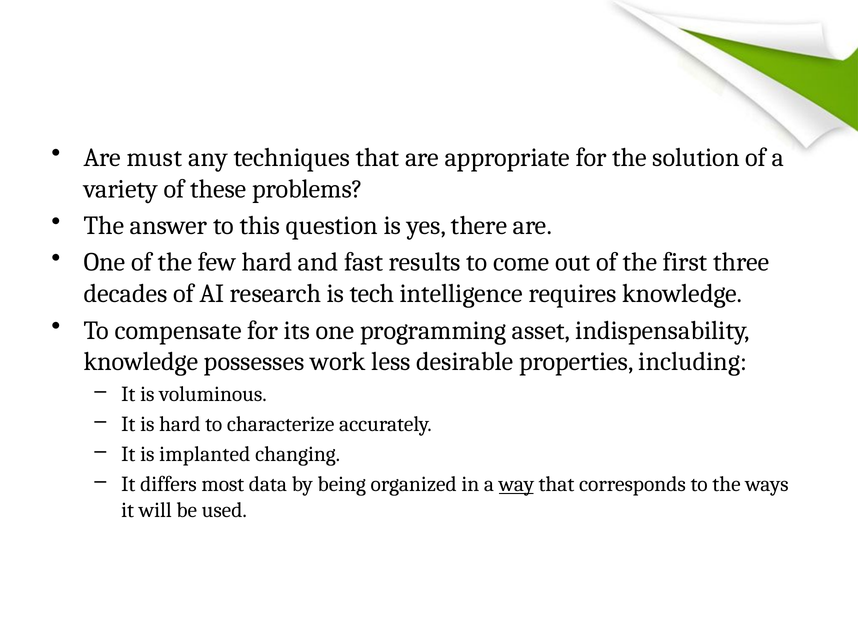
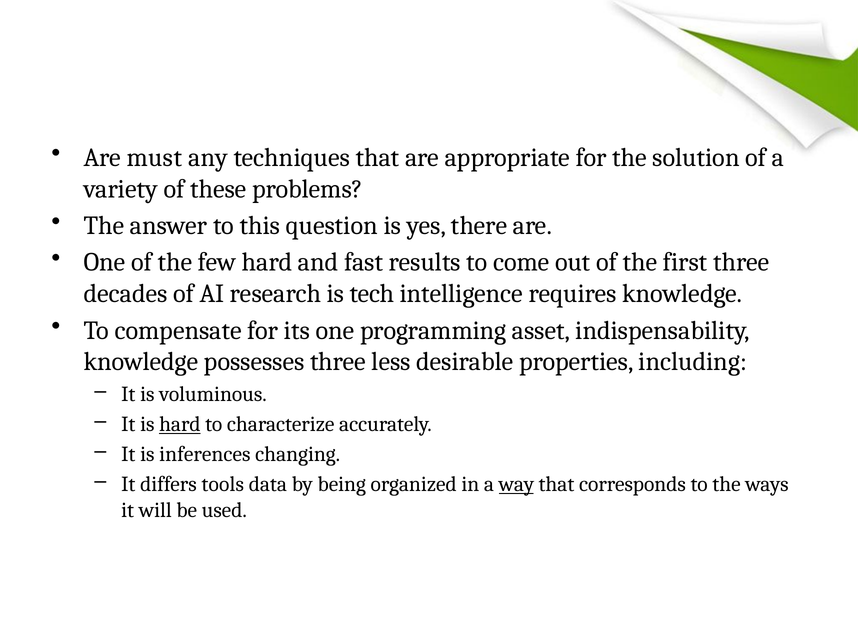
possesses work: work -> three
hard at (180, 425) underline: none -> present
implanted: implanted -> inferences
most: most -> tools
